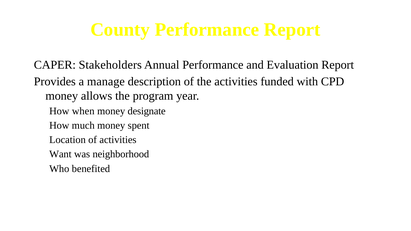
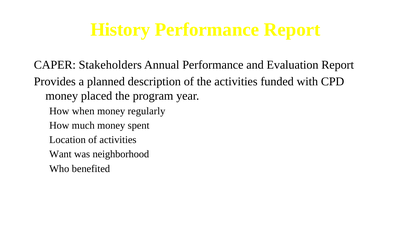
County: County -> History
manage: manage -> planned
allows: allows -> placed
designate: designate -> regularly
